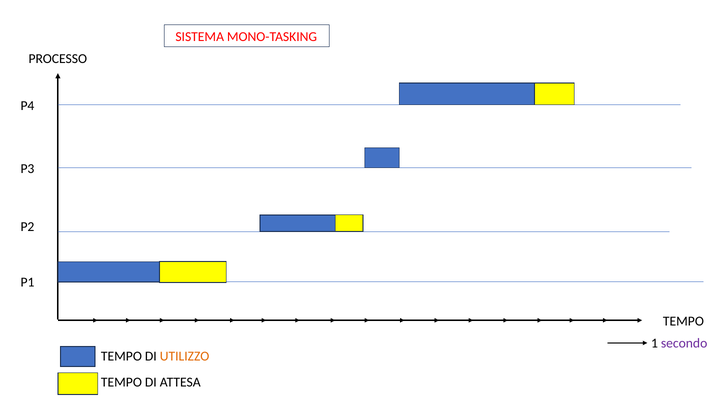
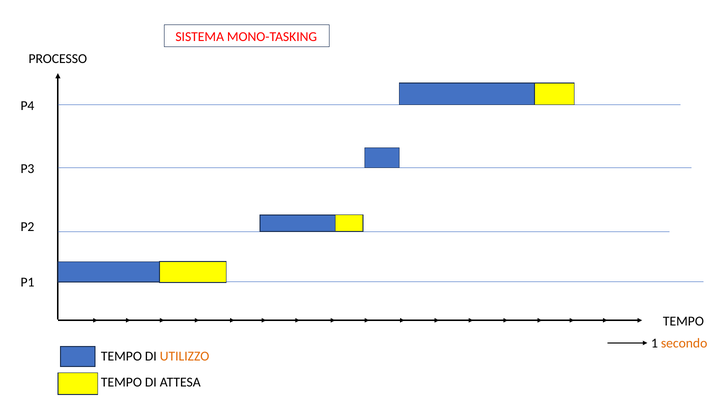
secondo colour: purple -> orange
